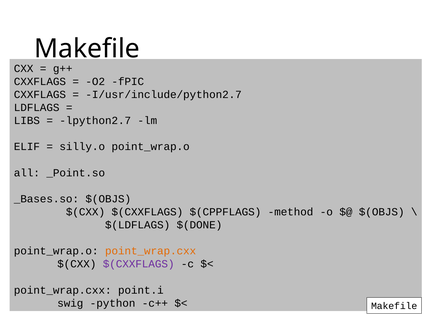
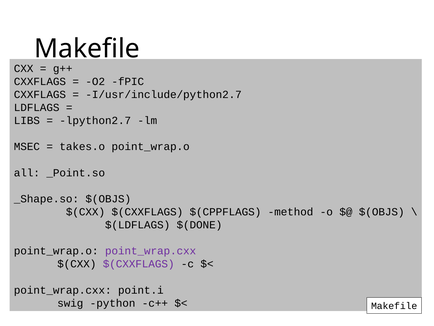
ELIF: ELIF -> MSEC
silly.o: silly.o -> takes.o
_Bases.so: _Bases.so -> _Shape.so
point_wrap.cxx at (151, 251) colour: orange -> purple
